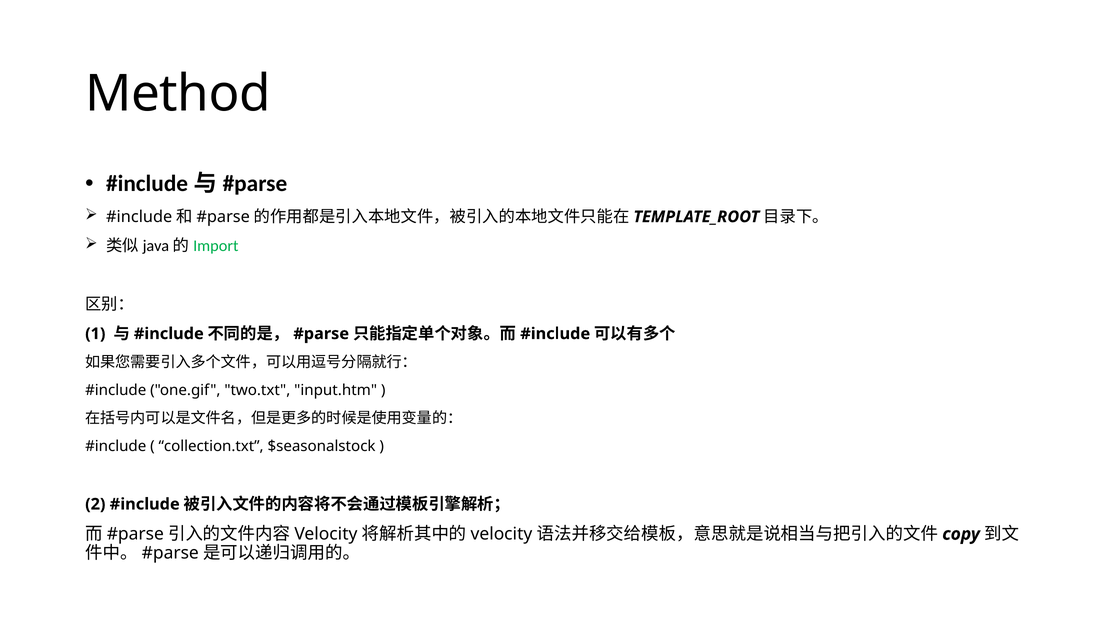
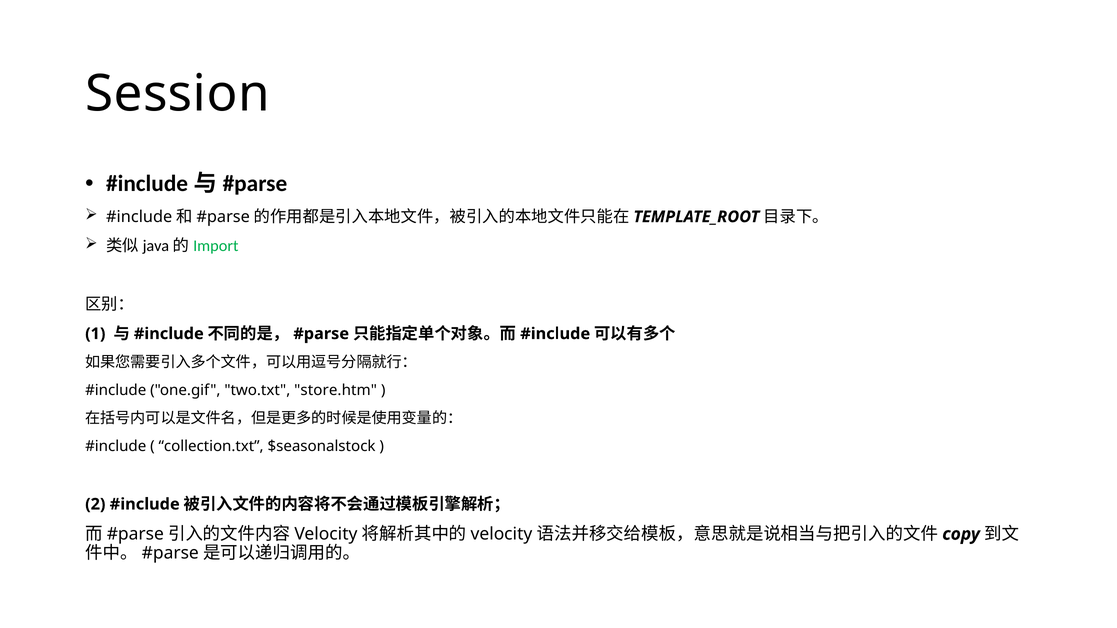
Method: Method -> Session
input.htm: input.htm -> store.htm
